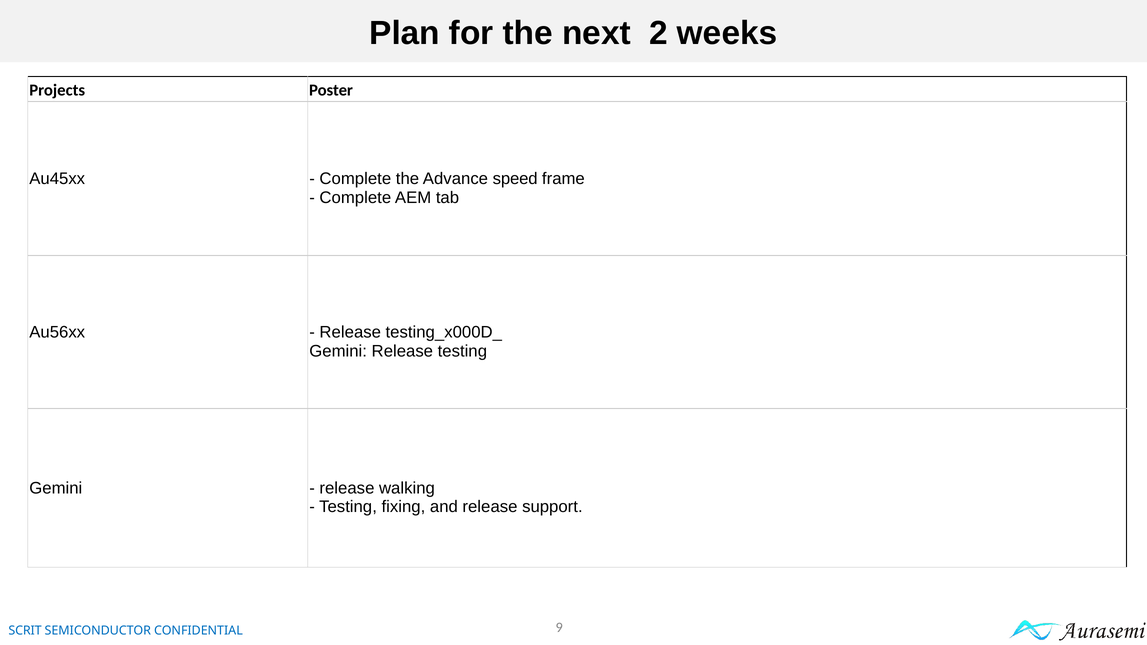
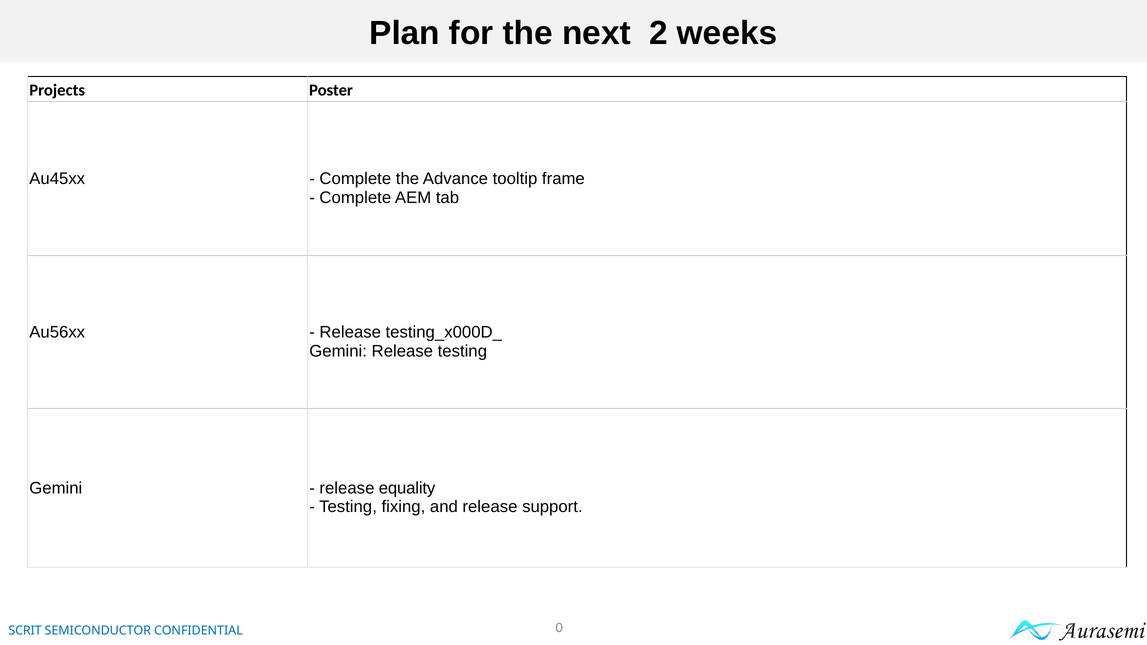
speed: speed -> tooltip
walking: walking -> equality
9: 9 -> 0
